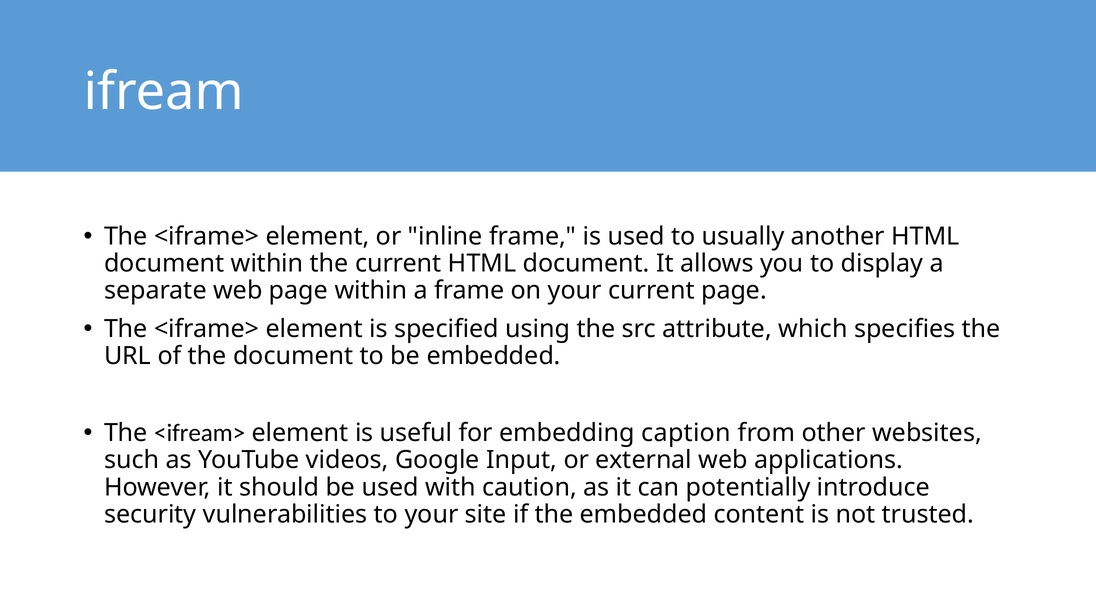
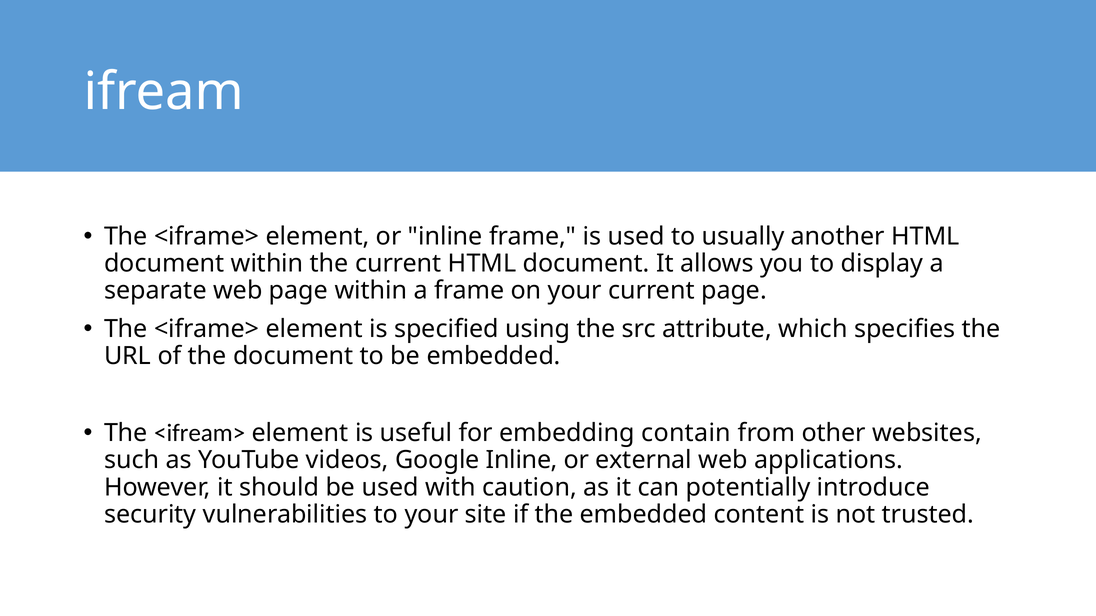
caption: caption -> contain
Google Input: Input -> Inline
